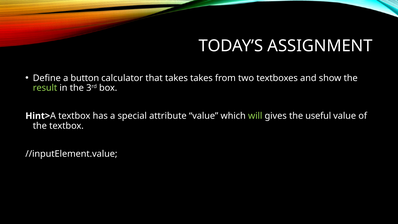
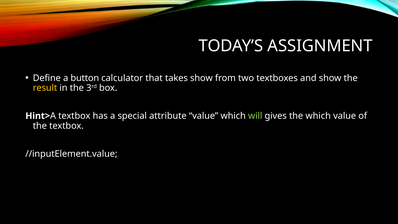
takes takes: takes -> show
result colour: light green -> yellow
the useful: useful -> which
